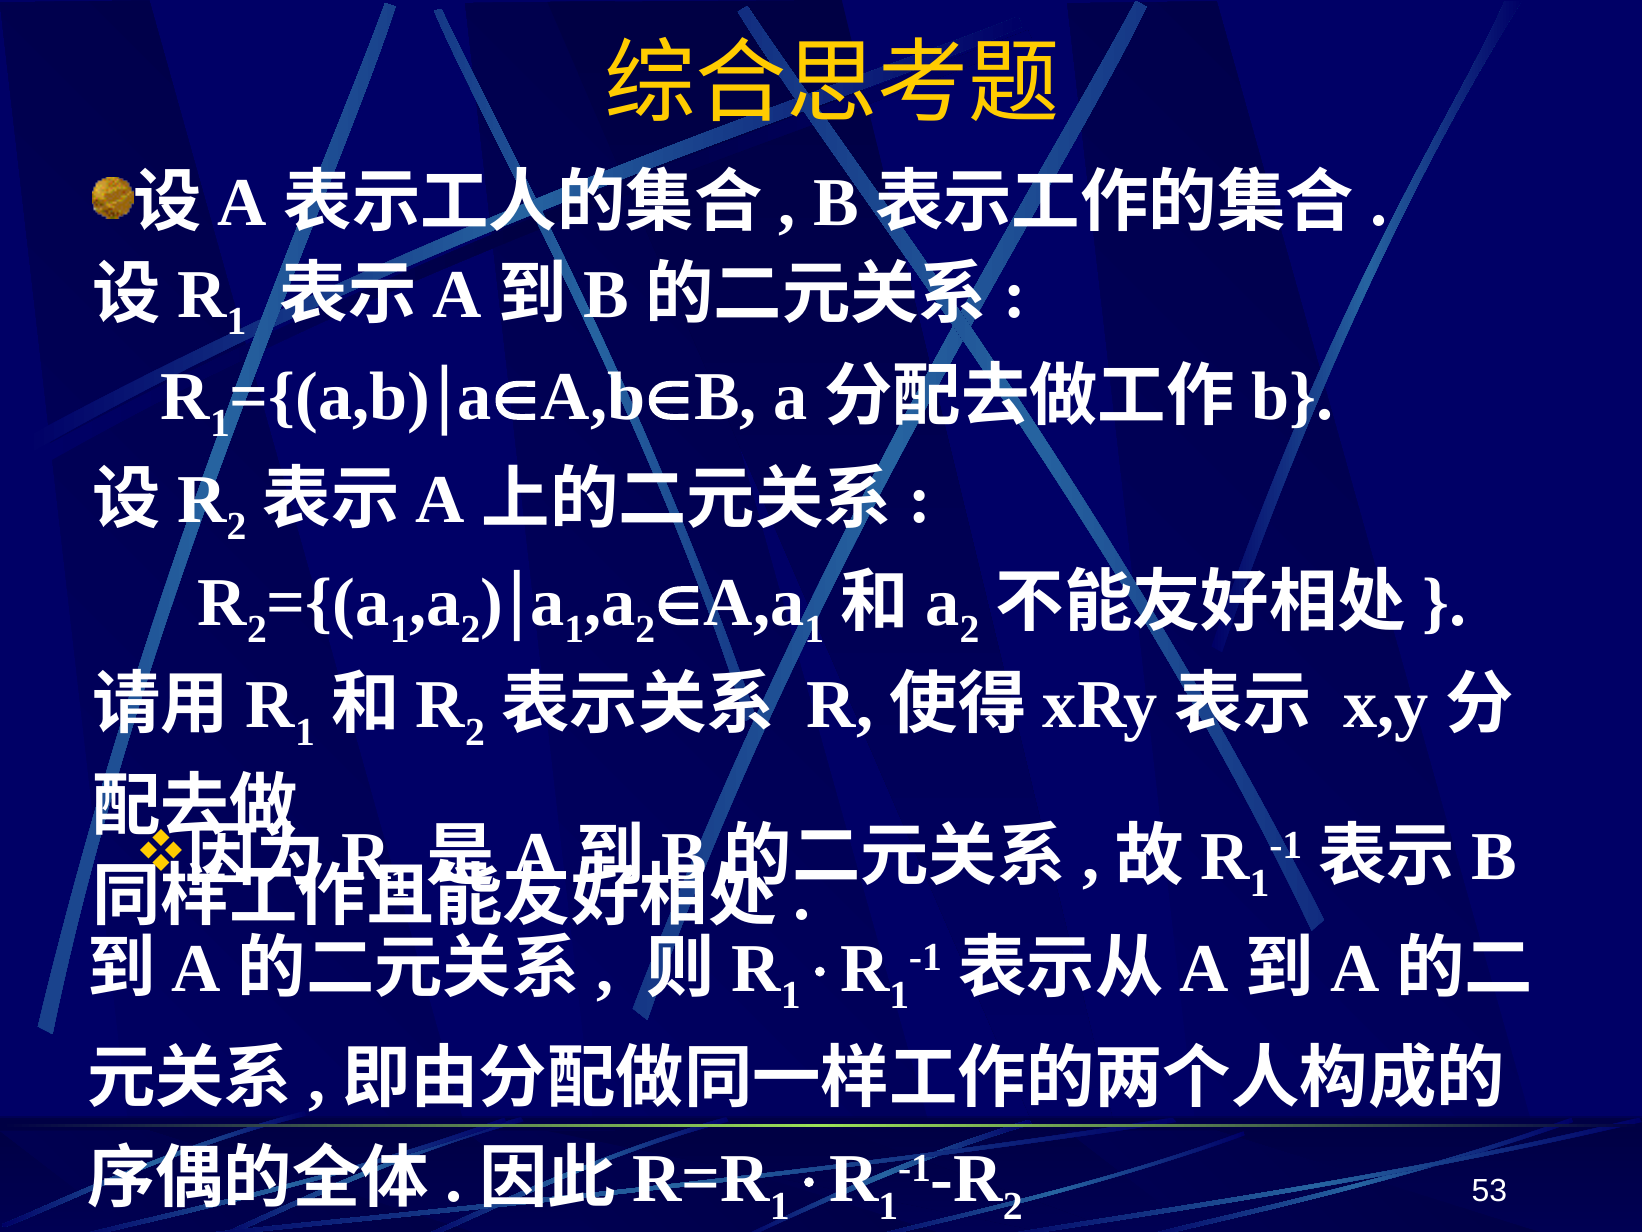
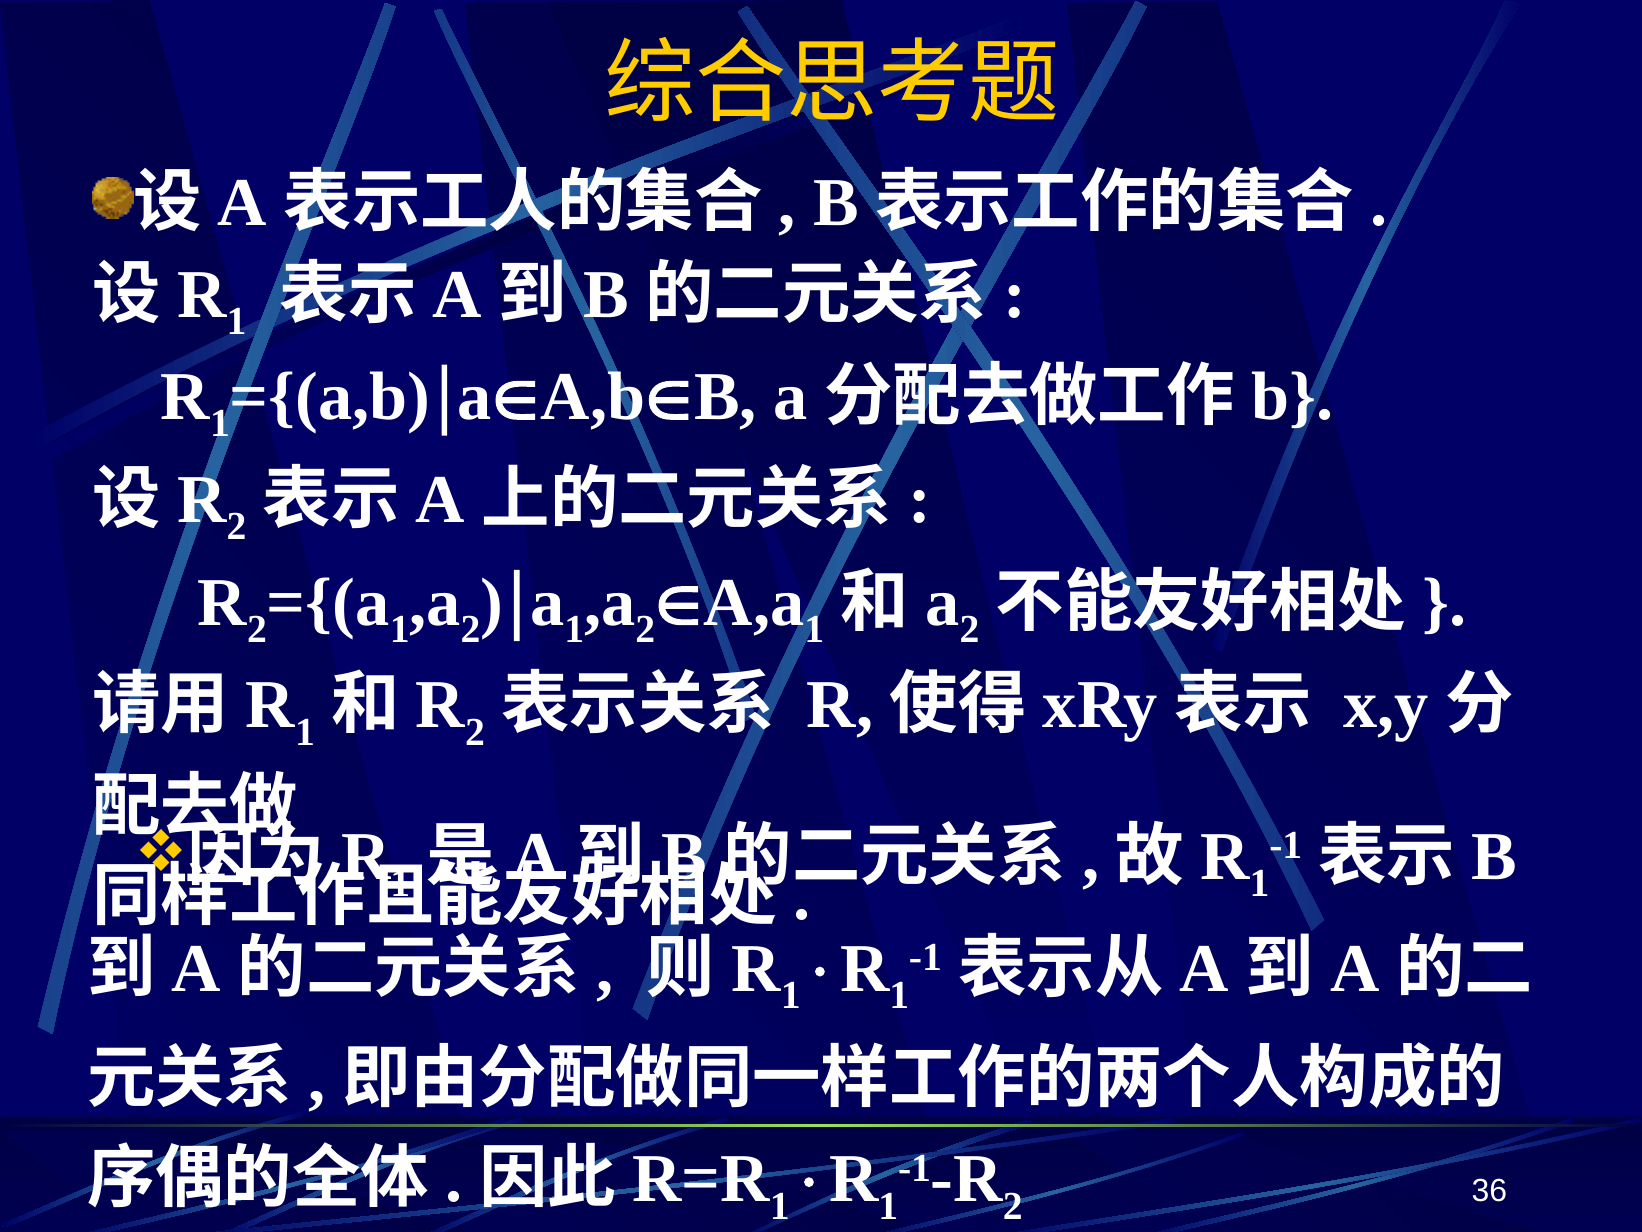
53: 53 -> 36
